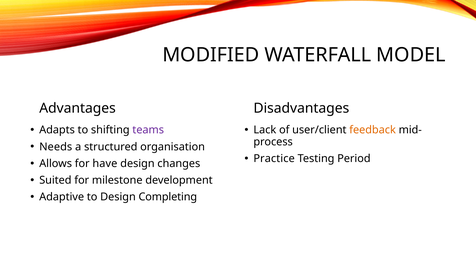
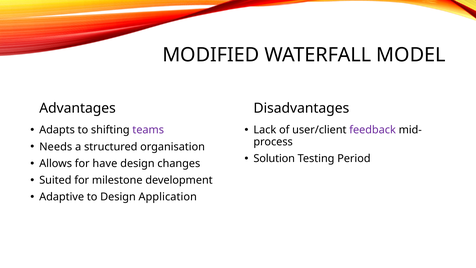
feedback colour: orange -> purple
Practice: Practice -> Solution
Completing: Completing -> Application
